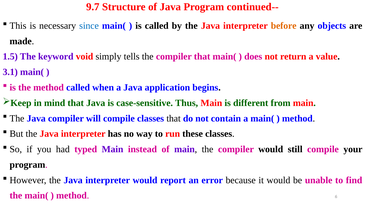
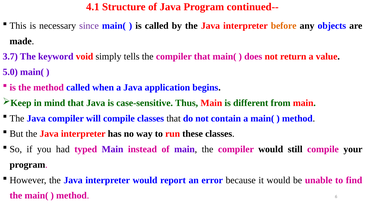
9.7: 9.7 -> 4.1
since colour: blue -> purple
1.5: 1.5 -> 3.7
3.1: 3.1 -> 5.0
